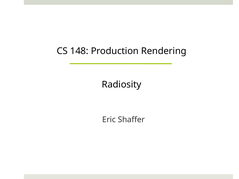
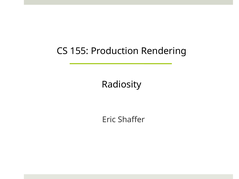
148: 148 -> 155
